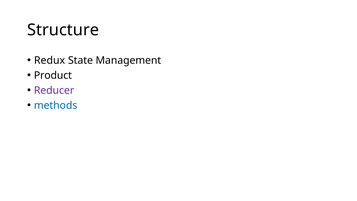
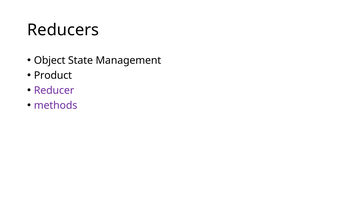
Structure: Structure -> Reducers
Redux: Redux -> Object
methods colour: blue -> purple
